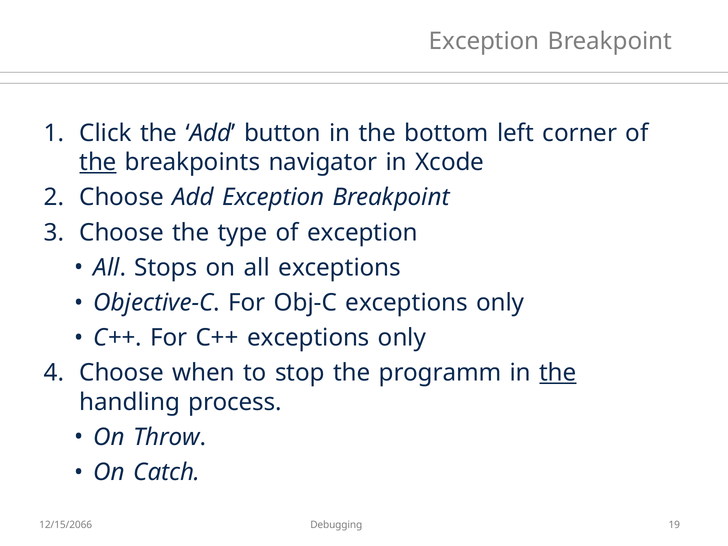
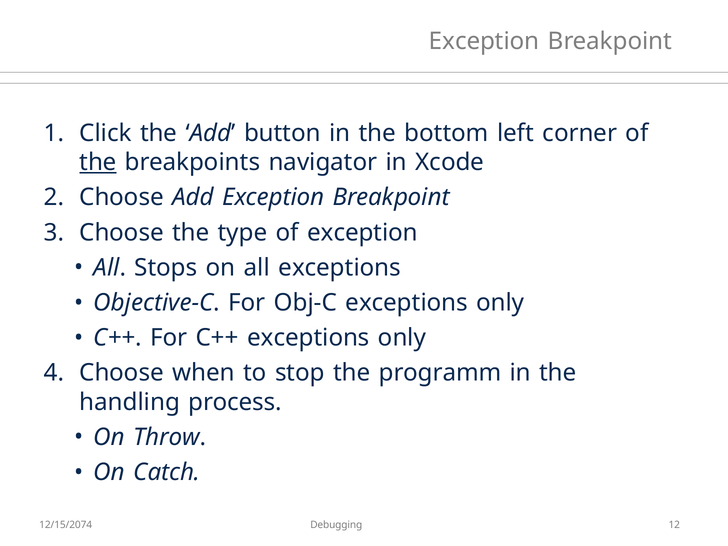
the at (558, 373) underline: present -> none
12/15/2066: 12/15/2066 -> 12/15/2074
19: 19 -> 12
